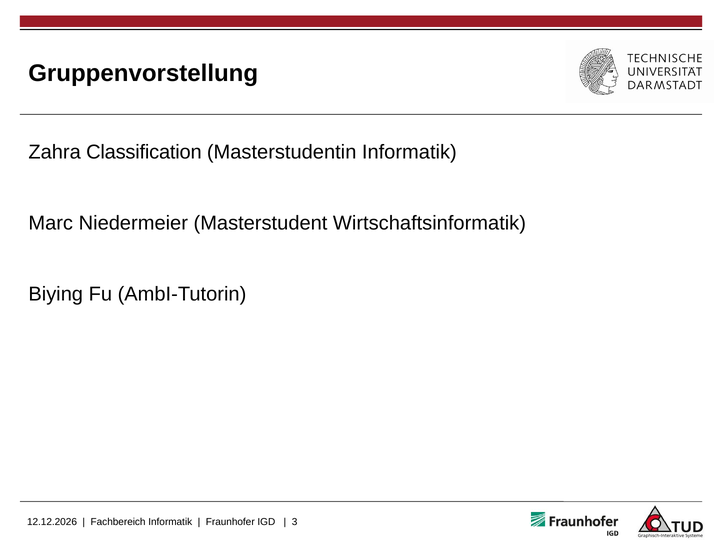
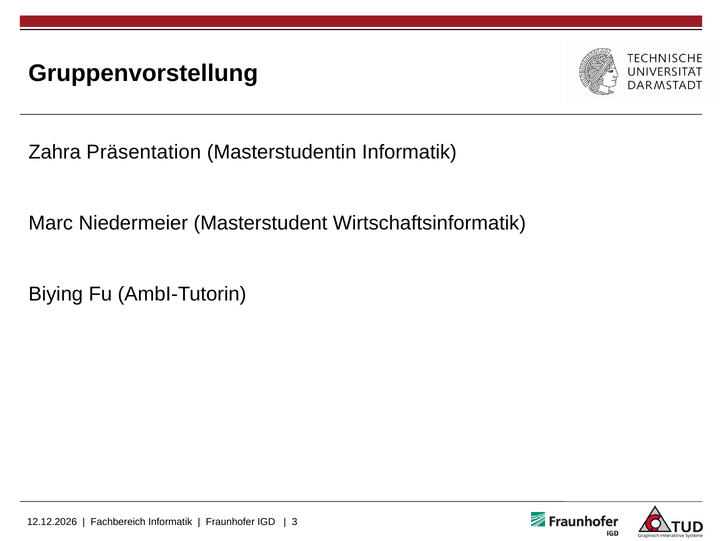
Classification: Classification -> Präsentation
